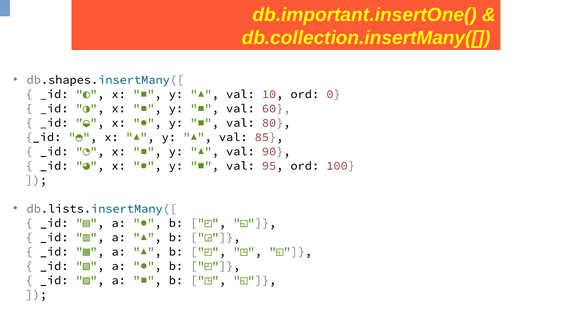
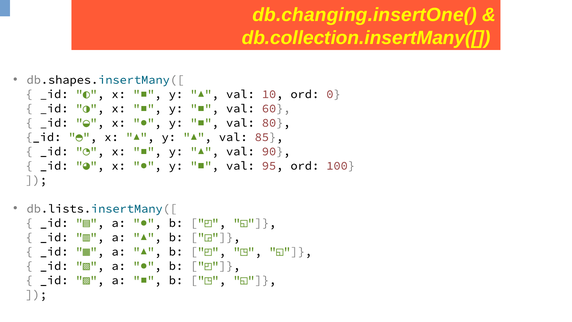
db.important.insertOne(: db.important.insertOne( -> db.changing.insertOne(
